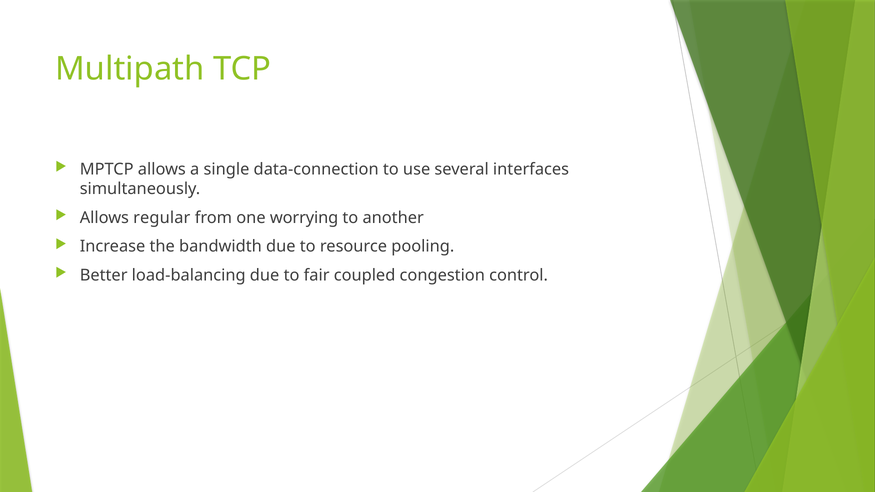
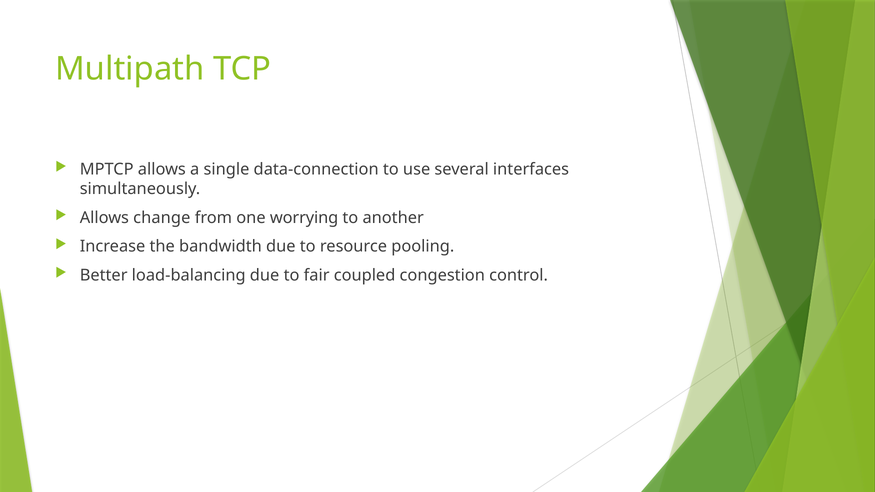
regular: regular -> change
